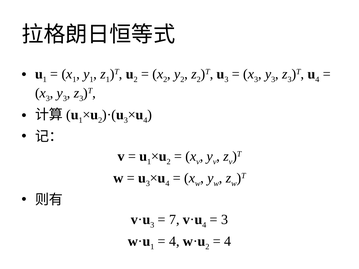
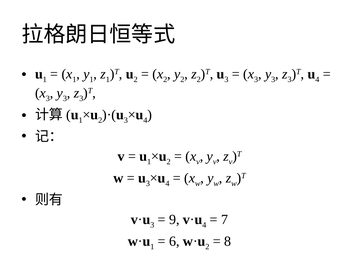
7: 7 -> 9
3 at (225, 220): 3 -> 7
4 at (174, 241): 4 -> 6
4 at (228, 241): 4 -> 8
